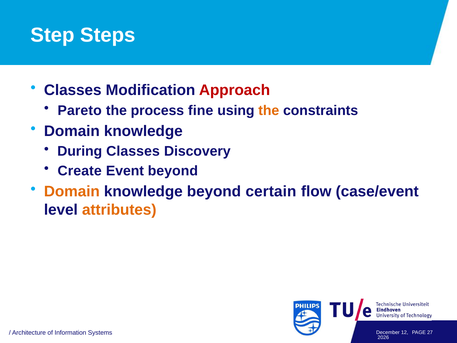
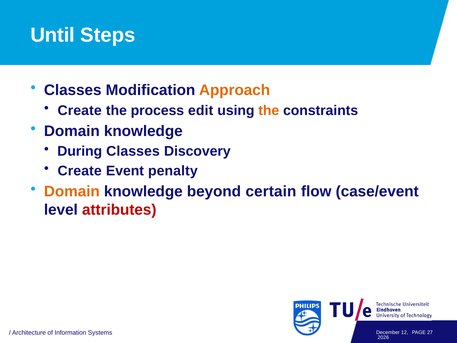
Step: Step -> Until
Approach colour: red -> orange
Pareto at (80, 110): Pareto -> Create
fine: fine -> edit
Event beyond: beyond -> penalty
attributes colour: orange -> red
